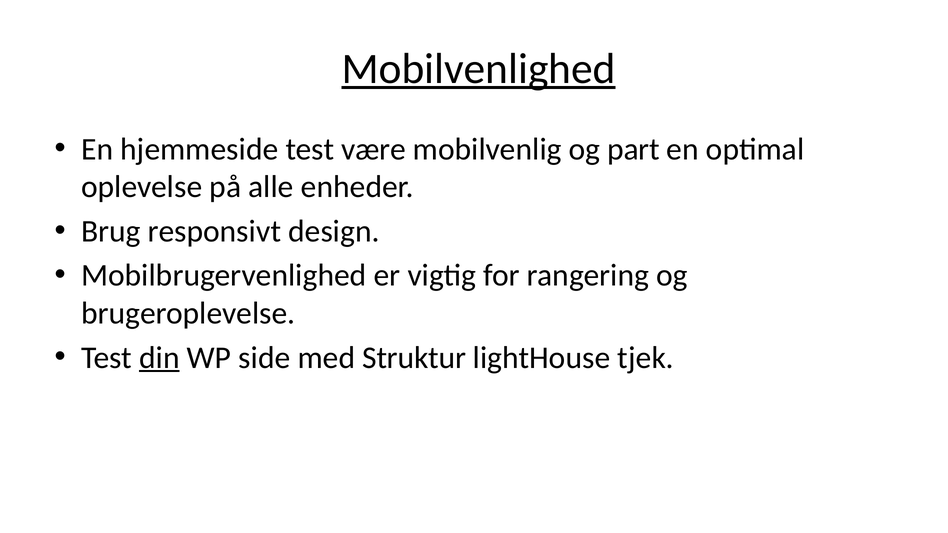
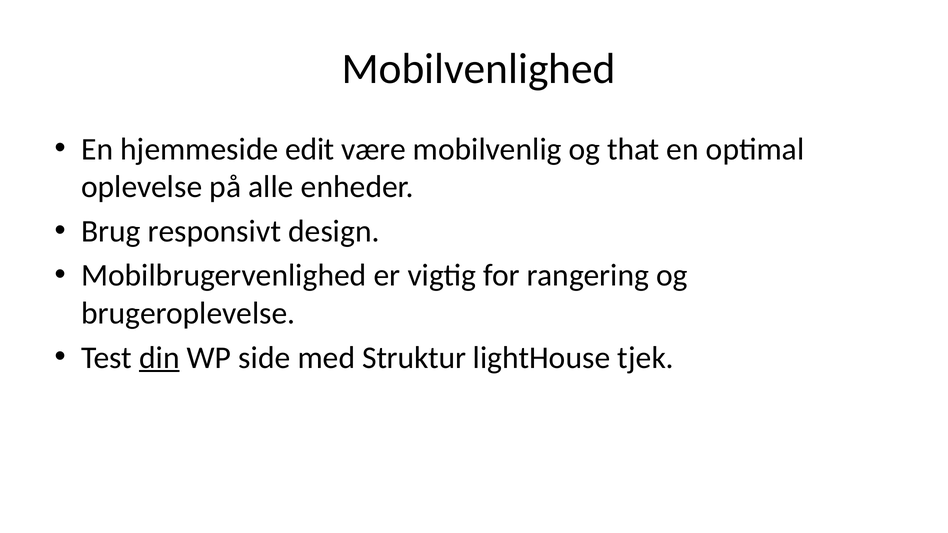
Mobilvenlighed underline: present -> none
hjemmeside test: test -> edit
part: part -> that
